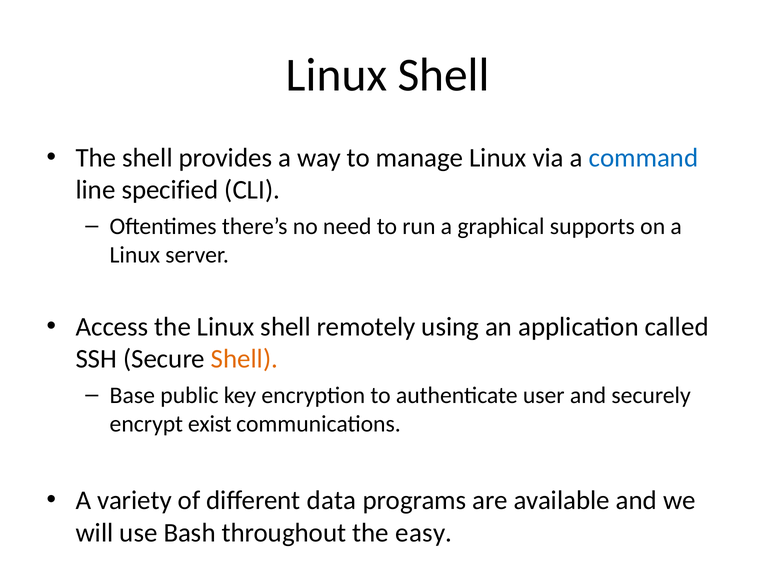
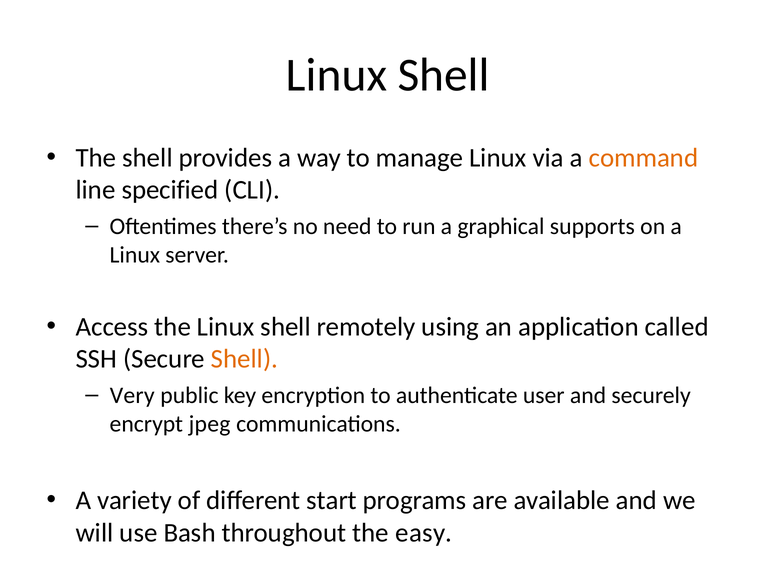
command colour: blue -> orange
Base: Base -> Very
exist: exist -> jpeg
data: data -> start
